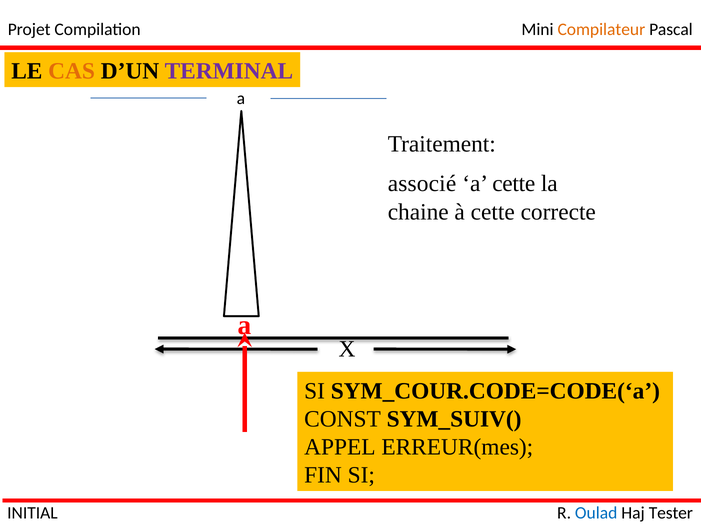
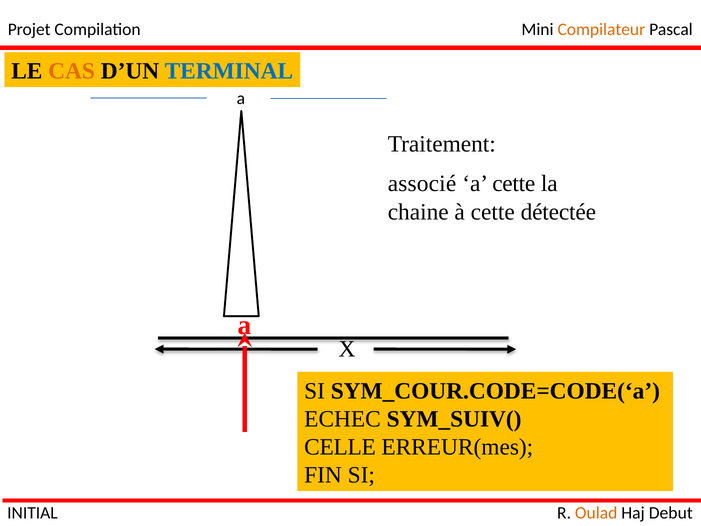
TERMINAL colour: purple -> blue
correcte: correcte -> détectée
CONST: CONST -> ECHEC
APPEL: APPEL -> CELLE
Oulad colour: blue -> orange
Tester: Tester -> Debut
